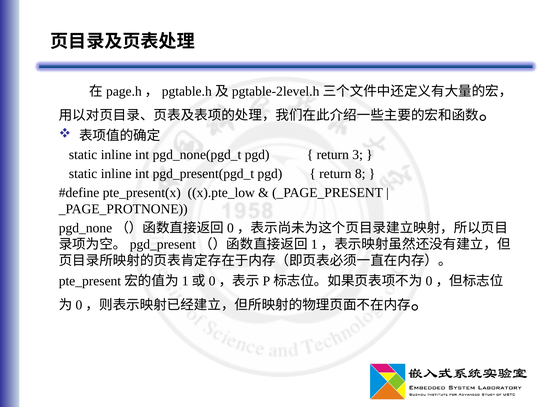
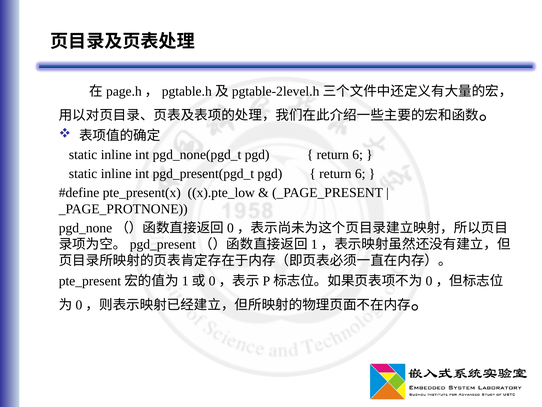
3 at (358, 155): 3 -> 6
8 at (360, 174): 8 -> 6
